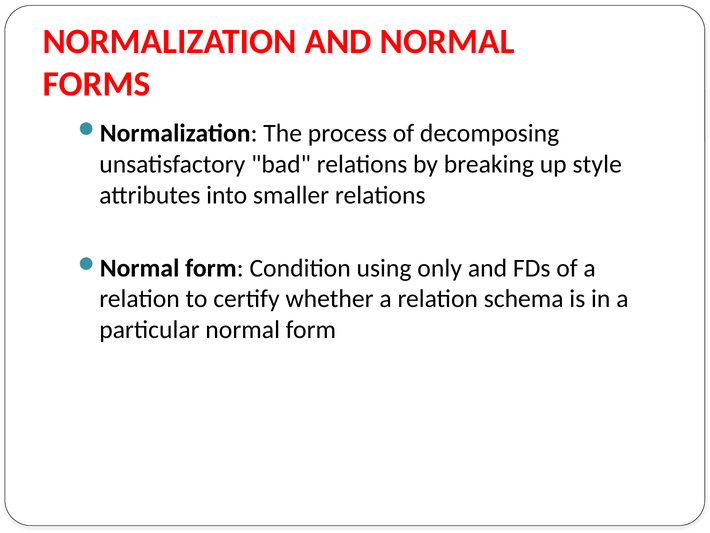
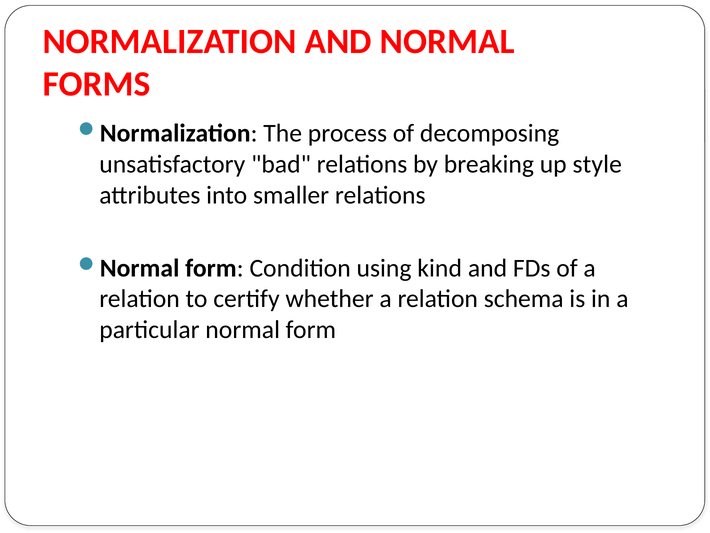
only: only -> kind
